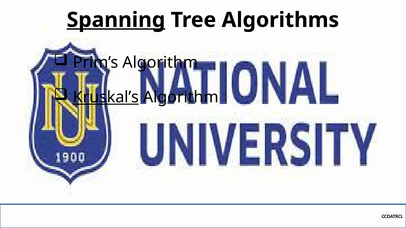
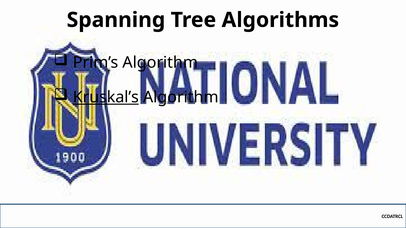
Spanning underline: present -> none
